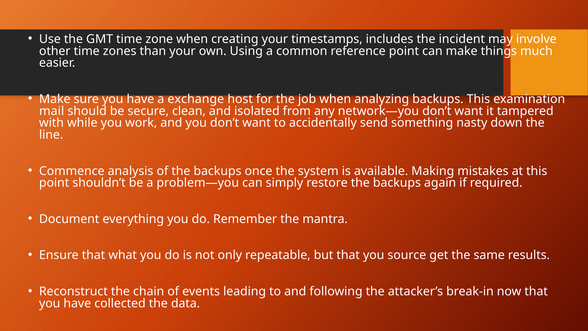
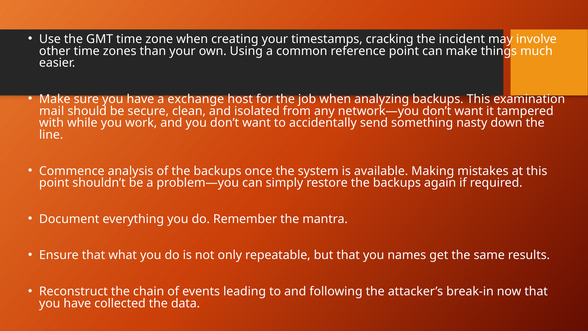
includes: includes -> cracking
source: source -> names
